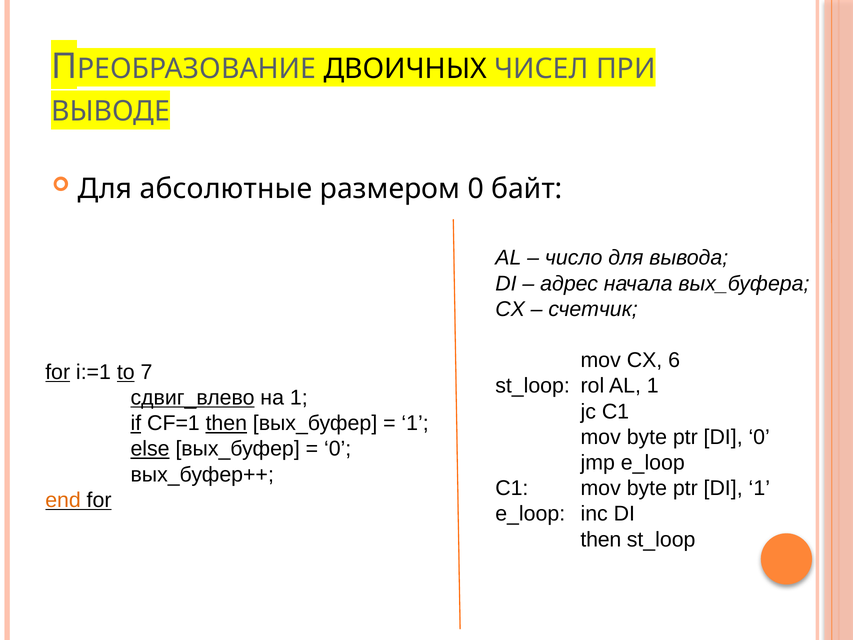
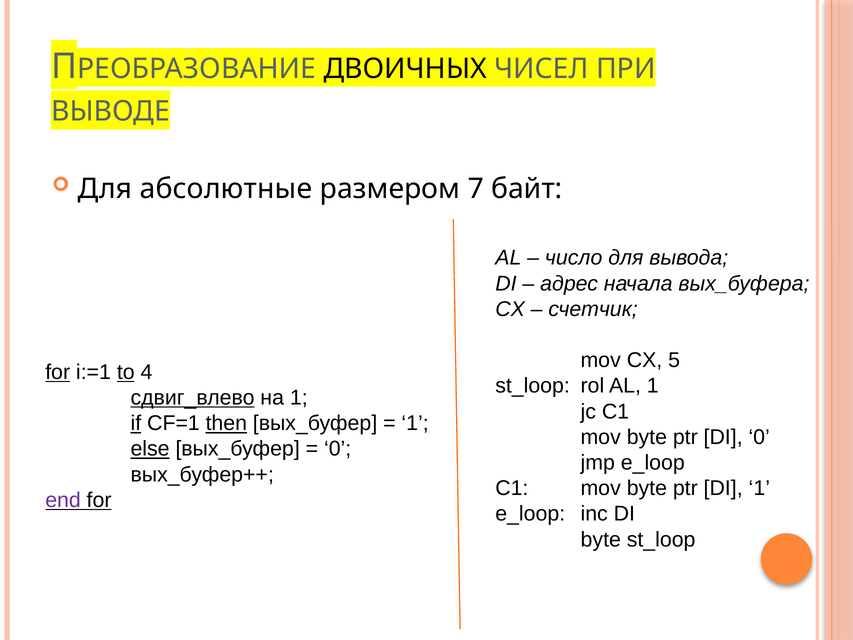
размером 0: 0 -> 7
6: 6 -> 5
7: 7 -> 4
end colour: orange -> purple
then at (601, 539): then -> byte
